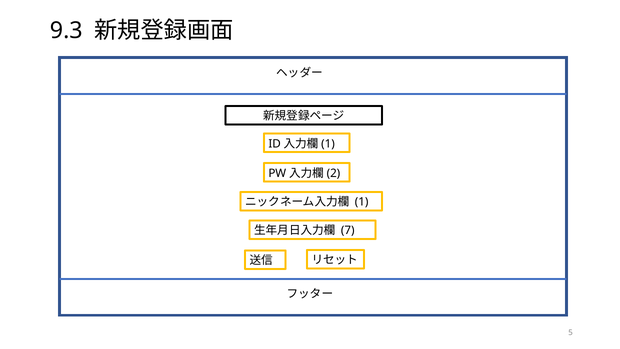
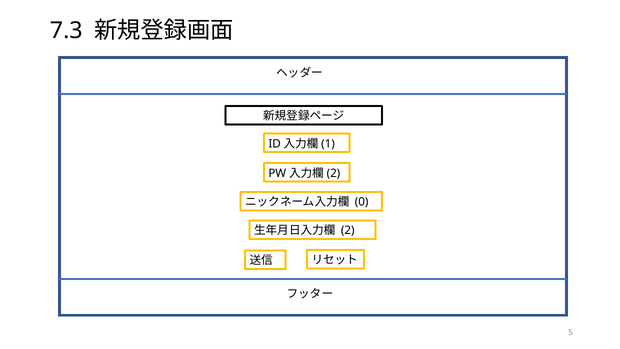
9.3: 9.3 -> 7.3
1: 1 -> 0
7: 7 -> 2
